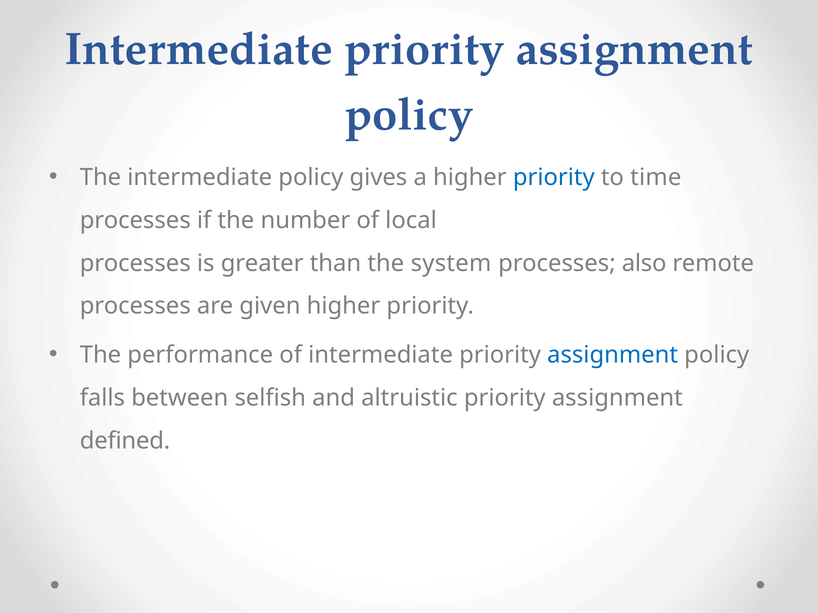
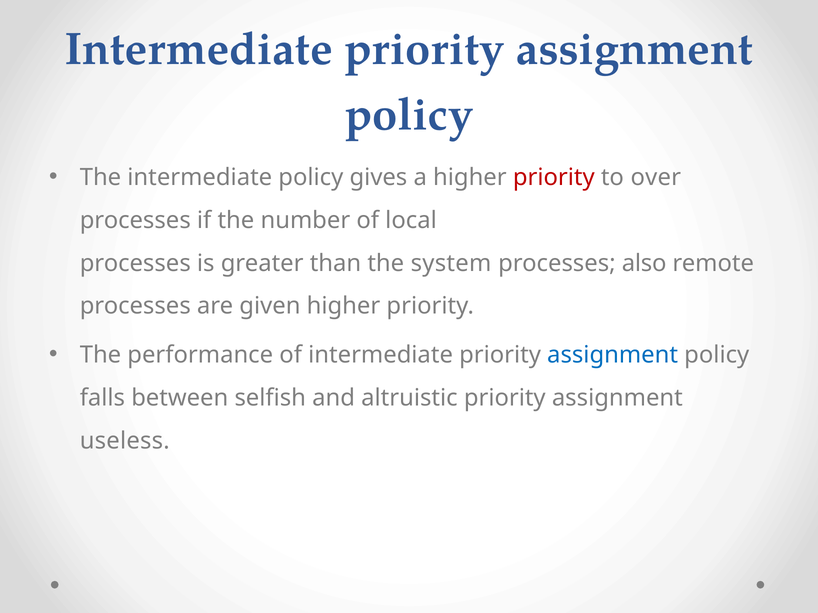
priority at (554, 178) colour: blue -> red
time: time -> over
defined: defined -> useless
